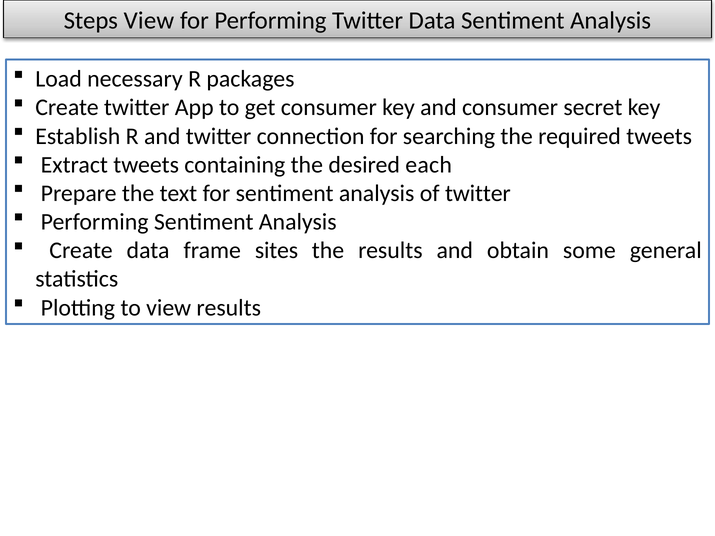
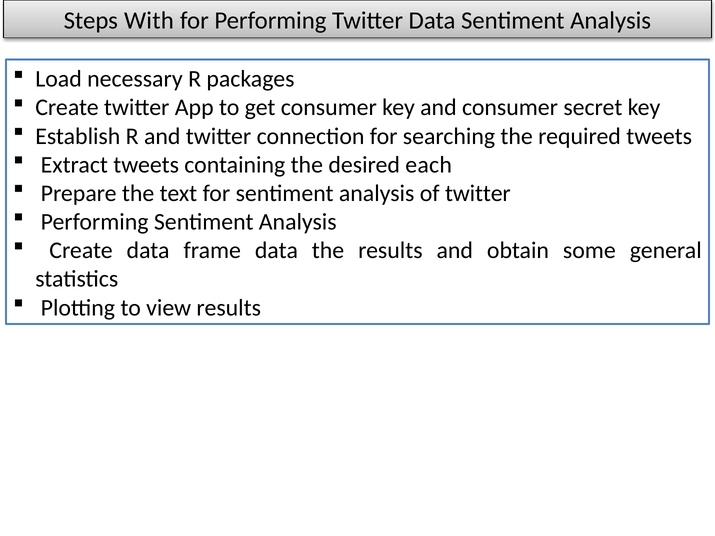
Steps View: View -> With
frame sites: sites -> data
